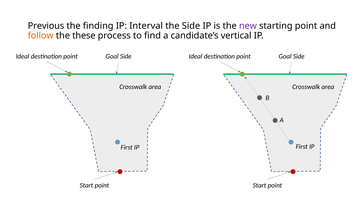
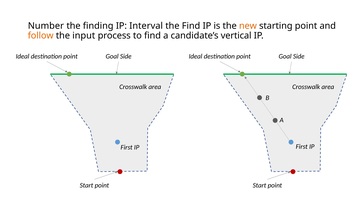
Previous: Previous -> Number
the Side: Side -> Find
new colour: purple -> orange
these: these -> input
